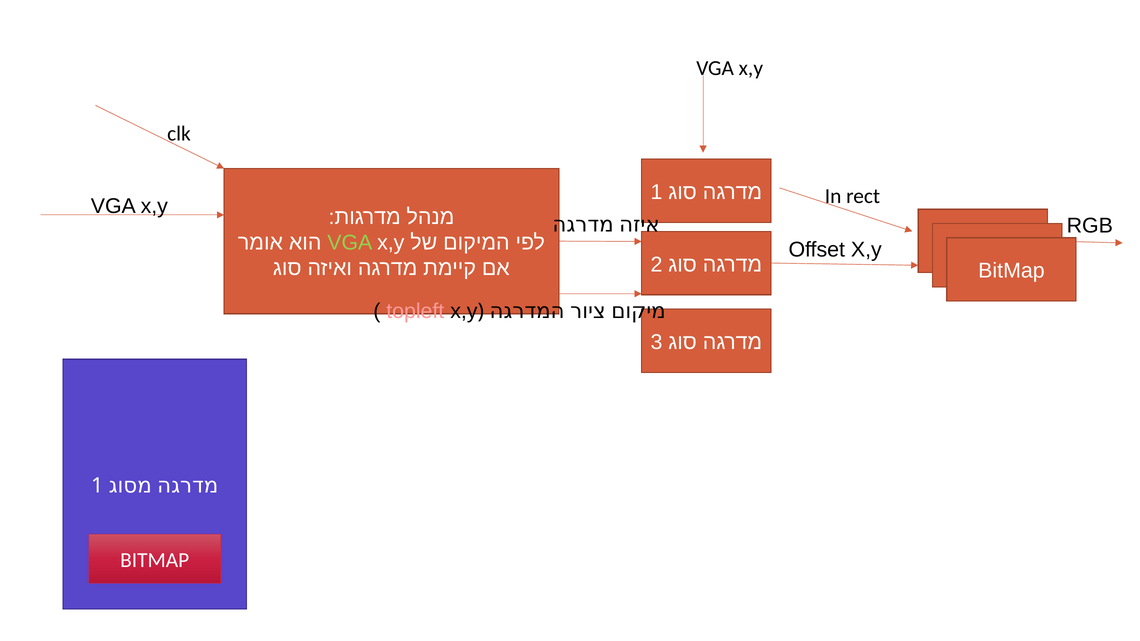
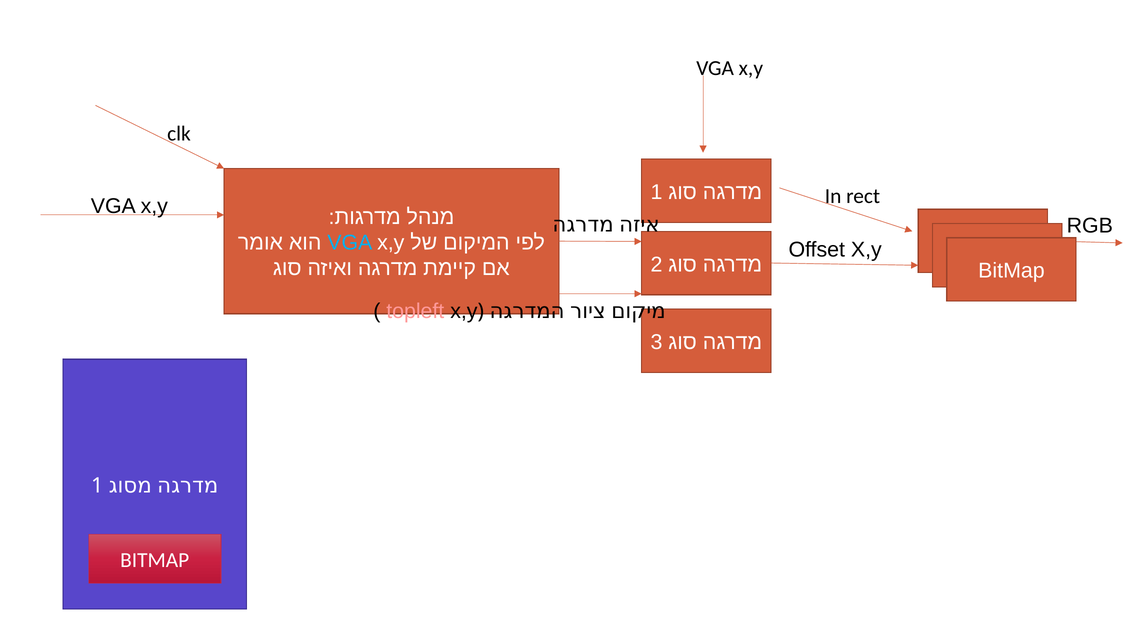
VGA at (350, 243) colour: light green -> light blue
